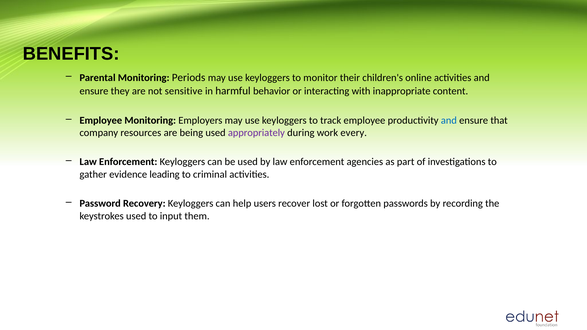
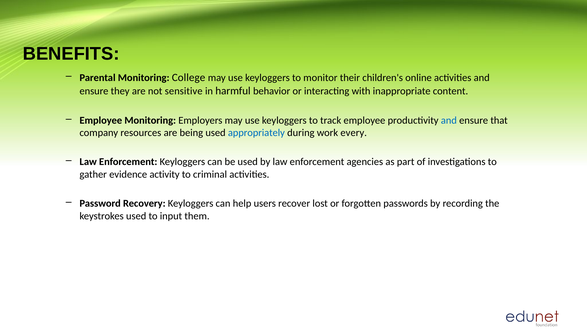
Periods: Periods -> College
appropriately colour: purple -> blue
leading: leading -> activity
